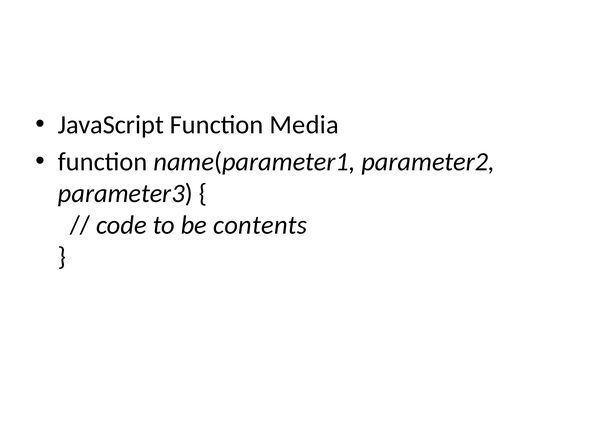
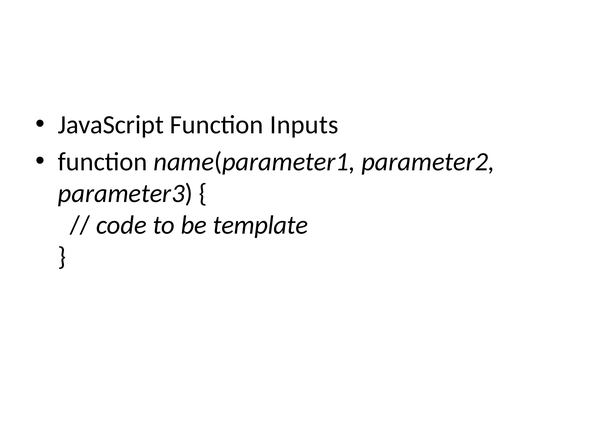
Media: Media -> Inputs
contents: contents -> template
